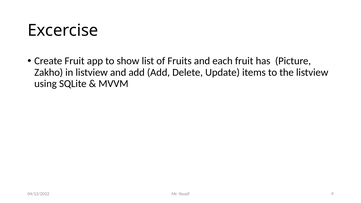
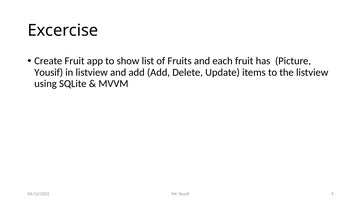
Zakho at (49, 72): Zakho -> Yousif
